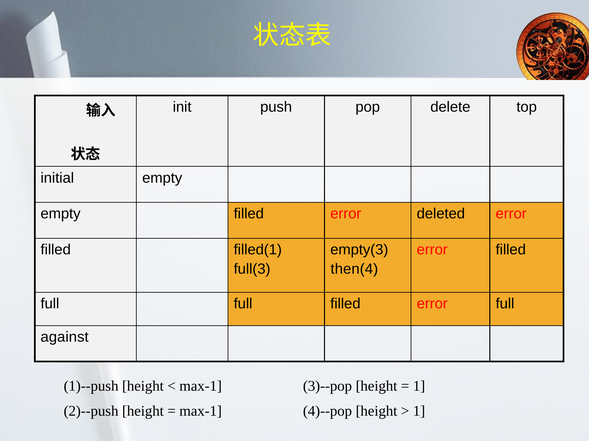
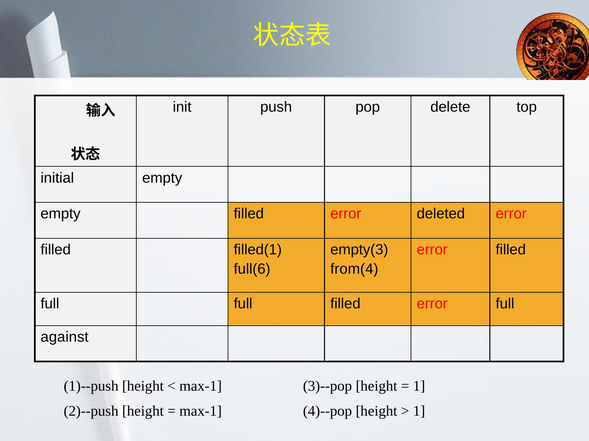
full(3: full(3 -> full(6
then(4: then(4 -> from(4
